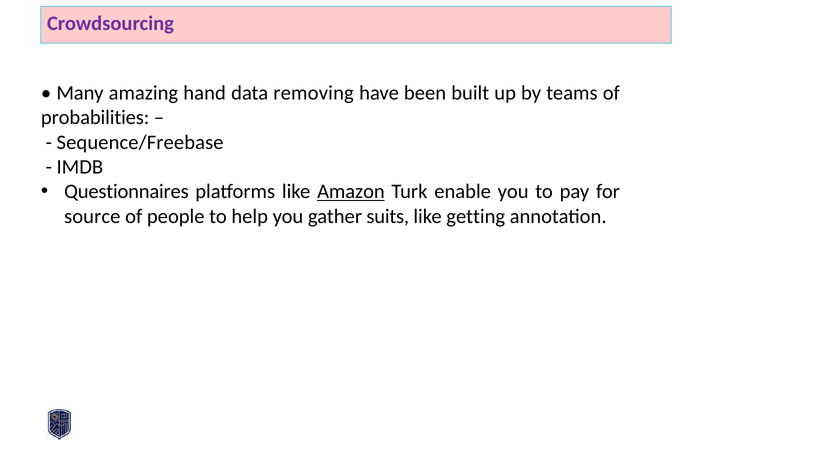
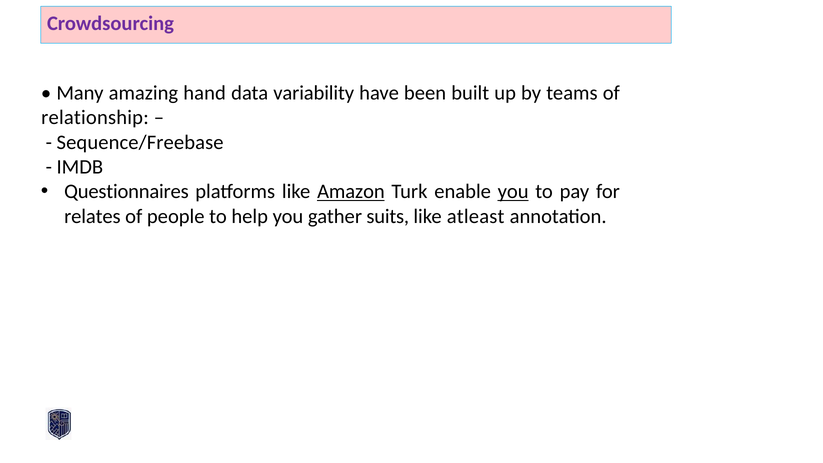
removing: removing -> variability
probabilities: probabilities -> relationship
you at (513, 192) underline: none -> present
source: source -> relates
getting: getting -> atleast
